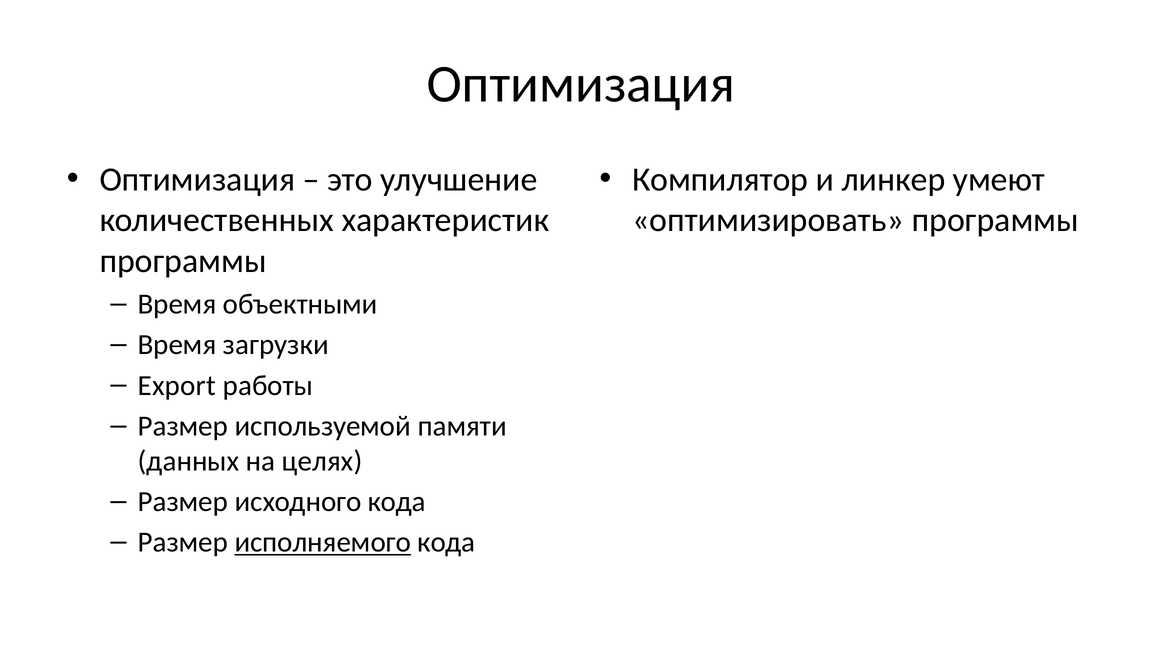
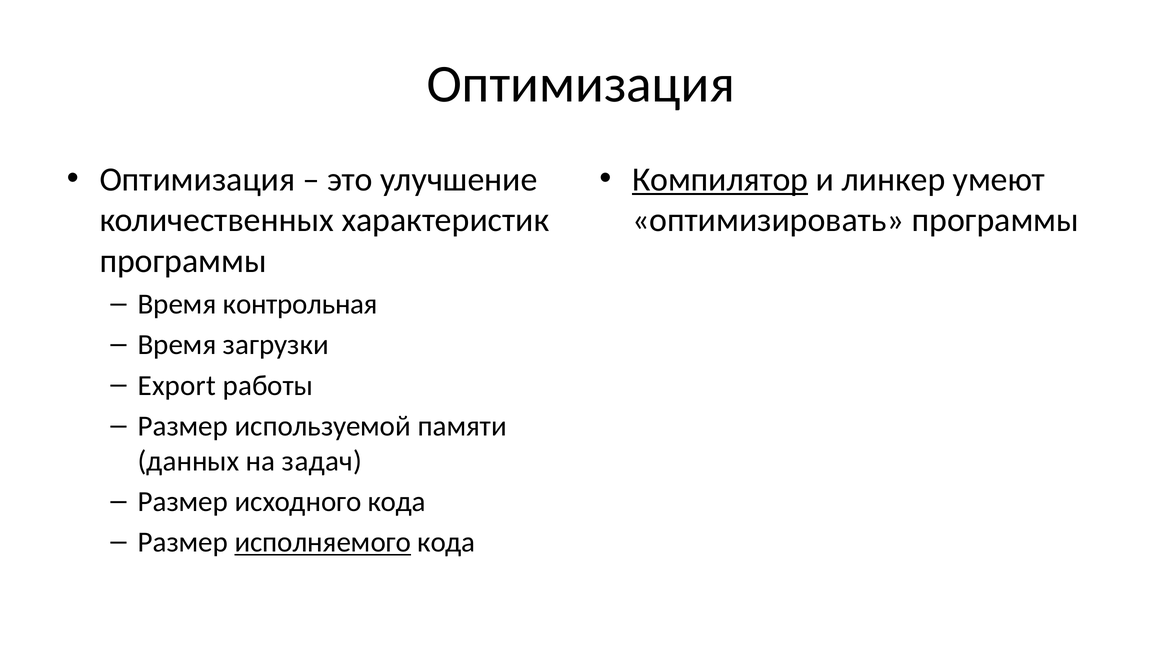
Компилятор underline: none -> present
объектными: объектными -> контрольная
целях: целях -> задач
